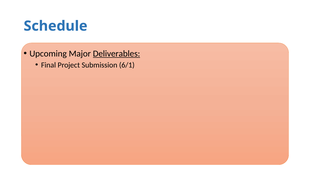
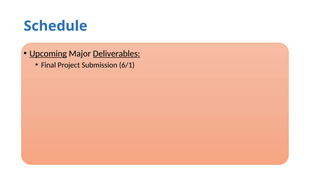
Upcoming underline: none -> present
